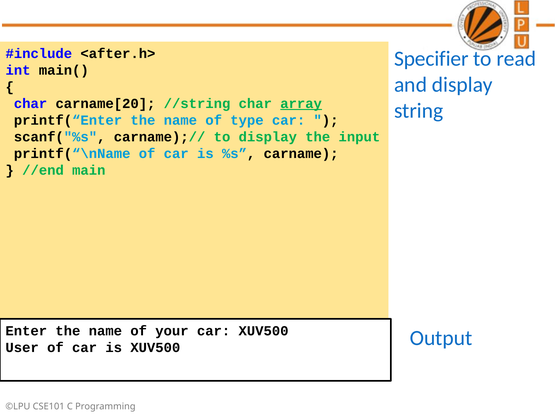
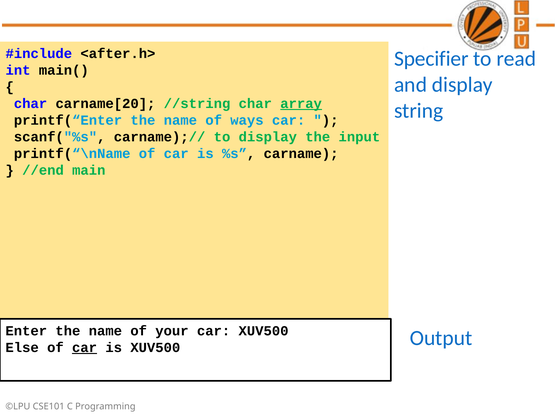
type: type -> ways
User: User -> Else
car at (85, 348) underline: none -> present
